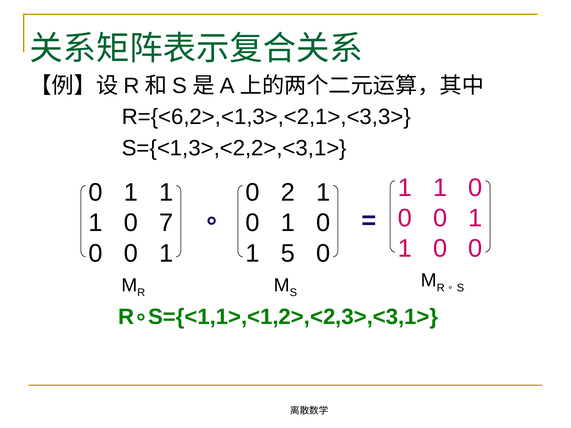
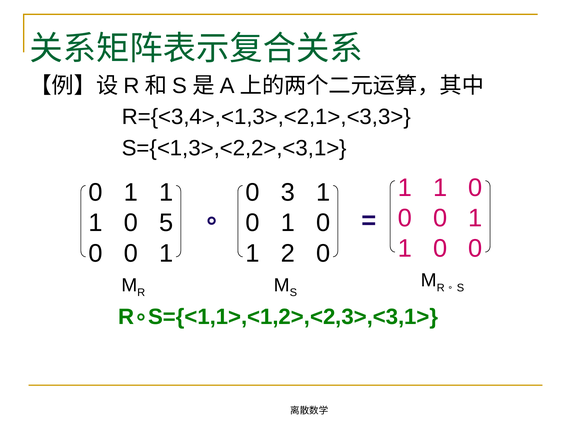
R={<6,2>,<1,3>,<2,1>,<3,3>: R={<6,2>,<1,3>,<2,1>,<3,3> -> R={<3,4>,<1,3>,<2,1>,<3,3>
2: 2 -> 3
7: 7 -> 5
5: 5 -> 2
